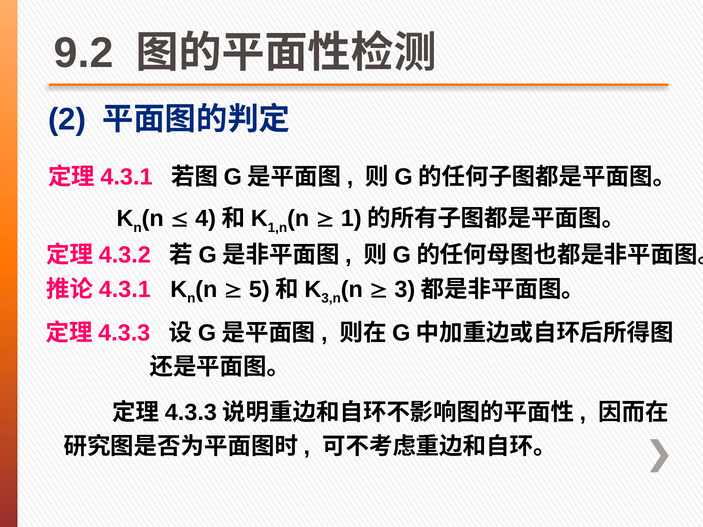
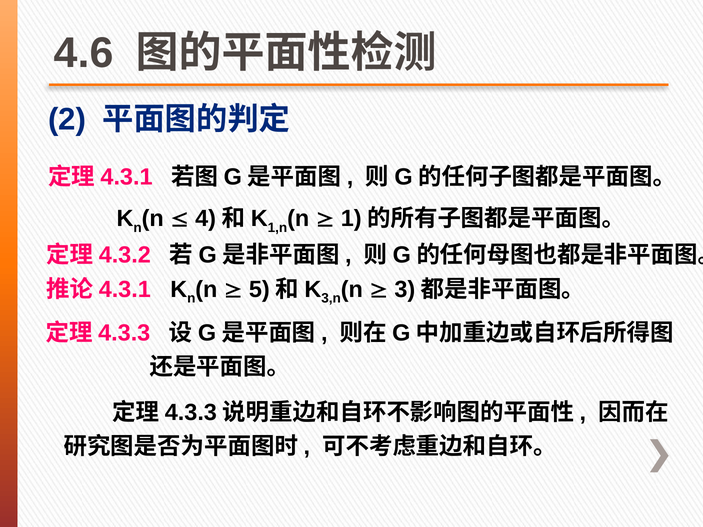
9.2: 9.2 -> 4.6
